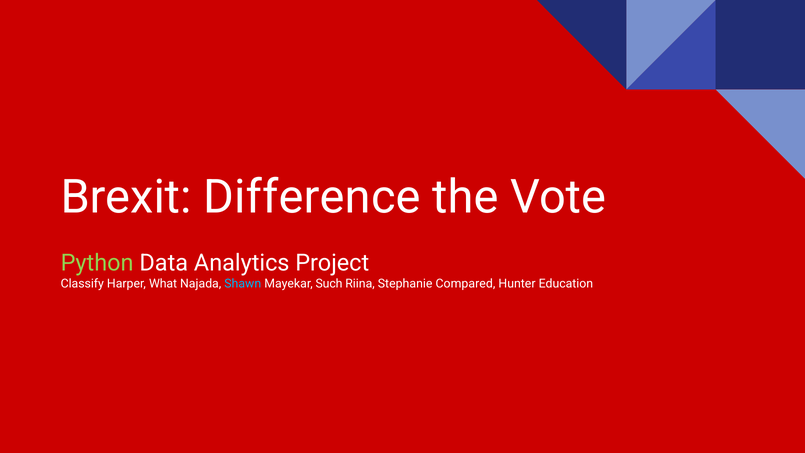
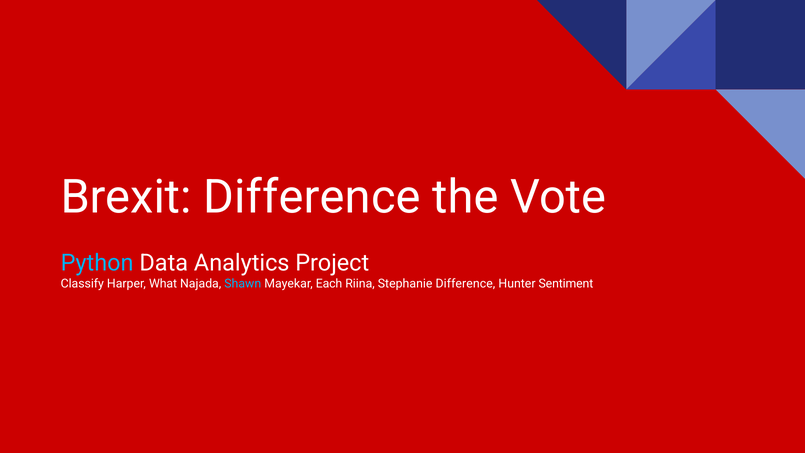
Python colour: light green -> light blue
Such: Such -> Each
Stephanie Compared: Compared -> Difference
Education: Education -> Sentiment
